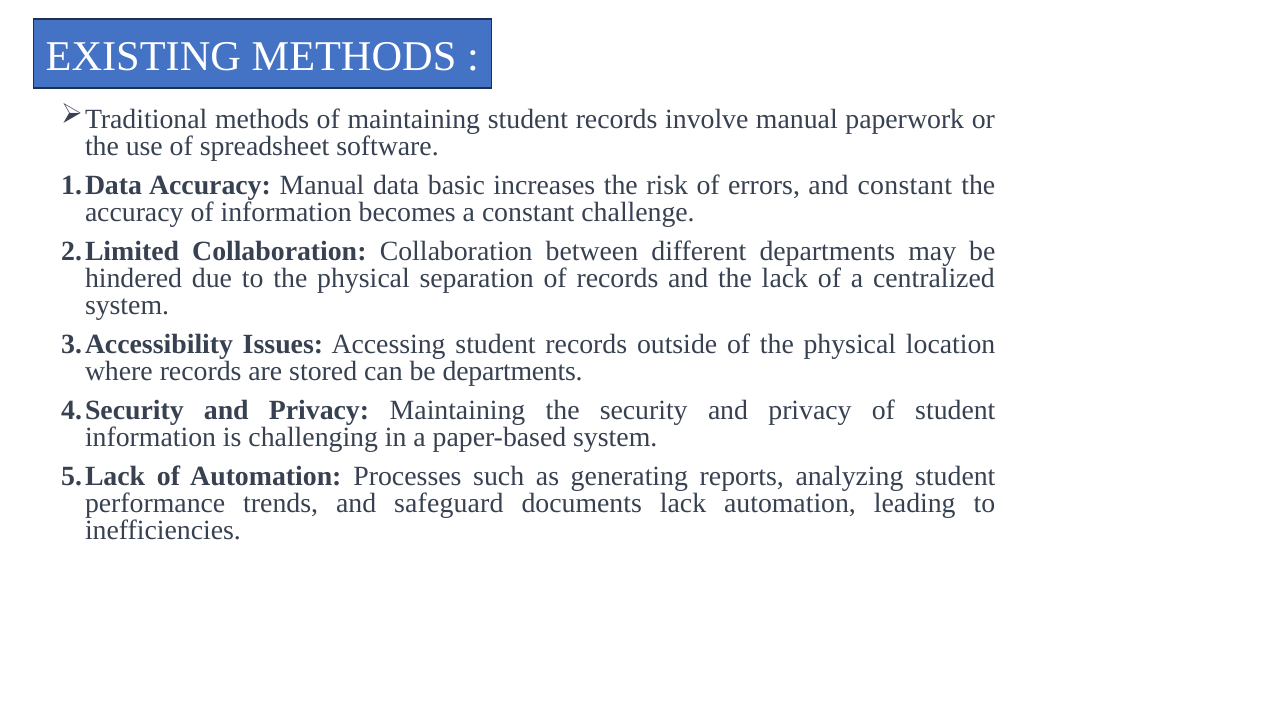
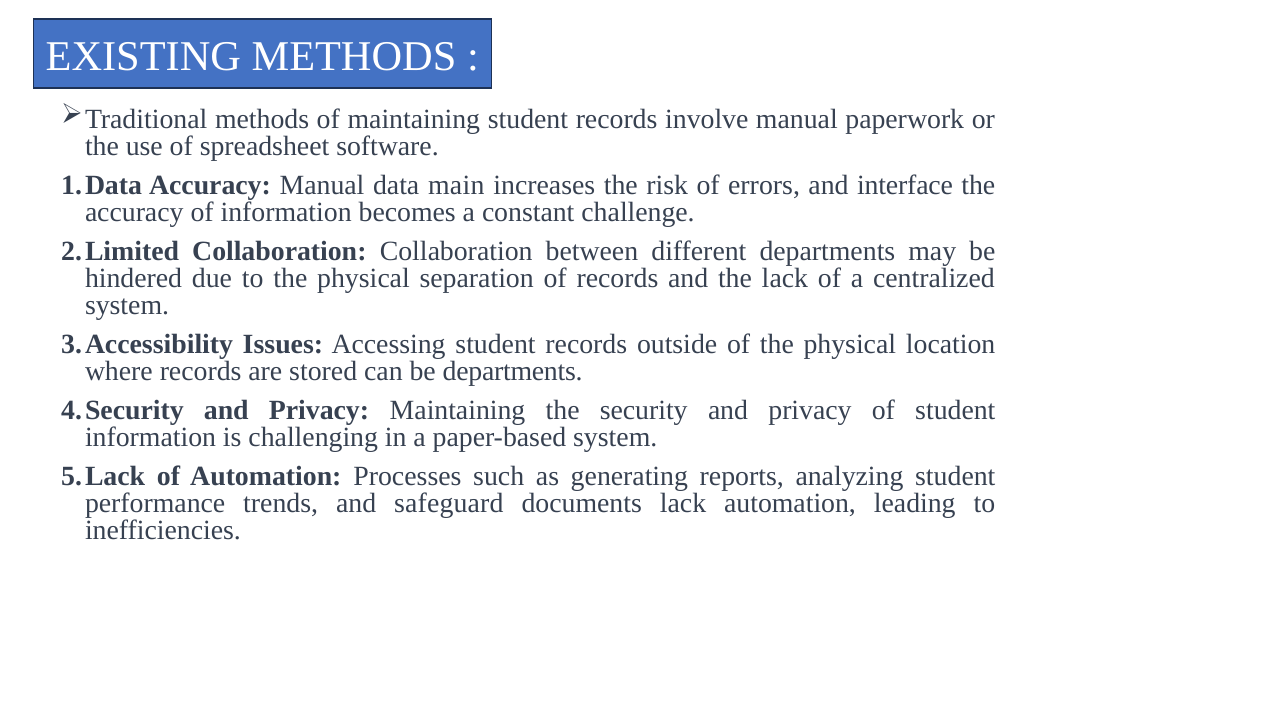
basic: basic -> main
and constant: constant -> interface
